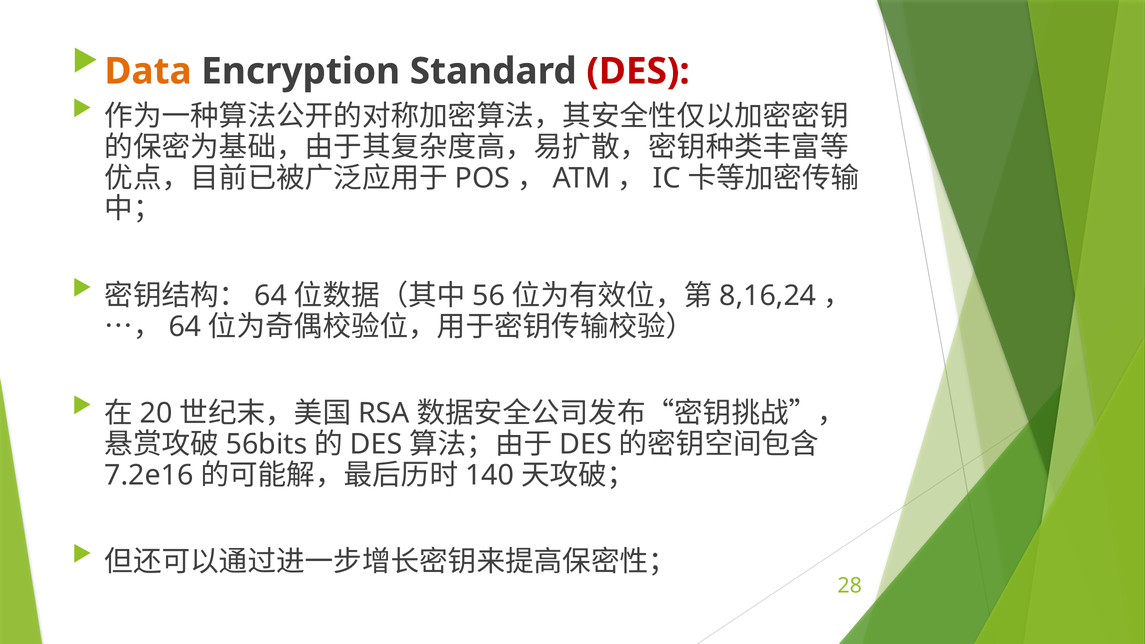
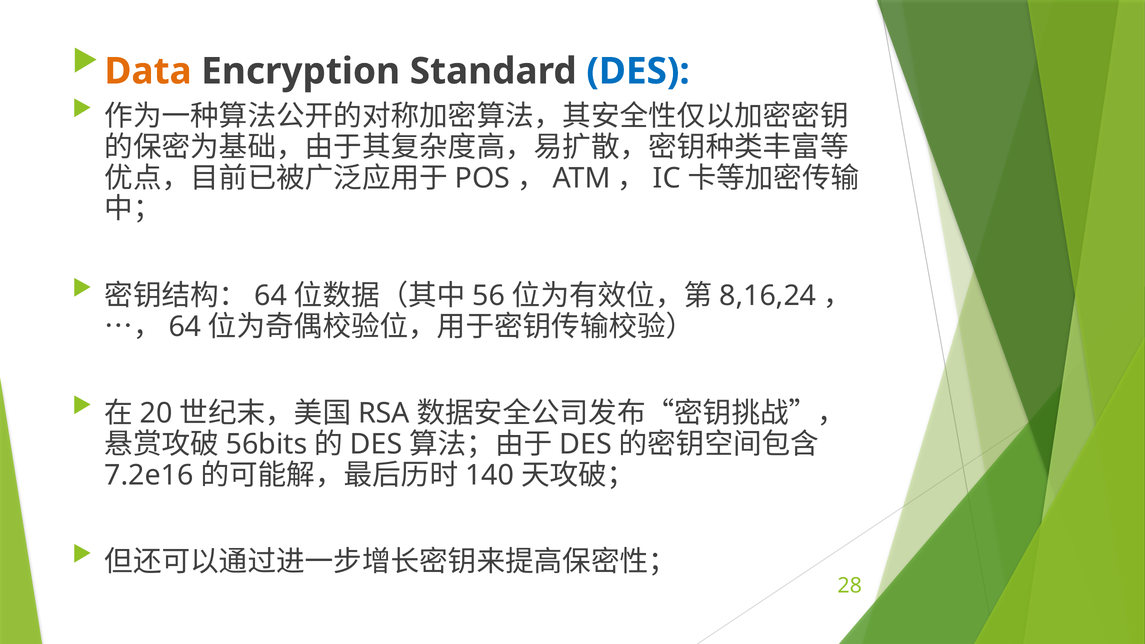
DES at (638, 71) colour: red -> blue
